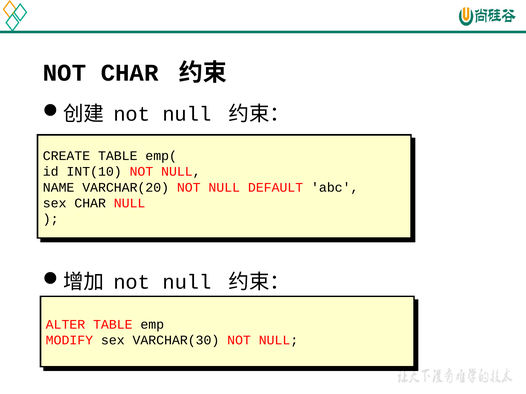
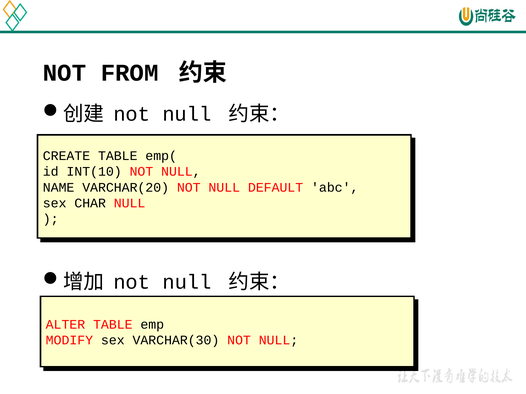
NOT CHAR: CHAR -> FROM
